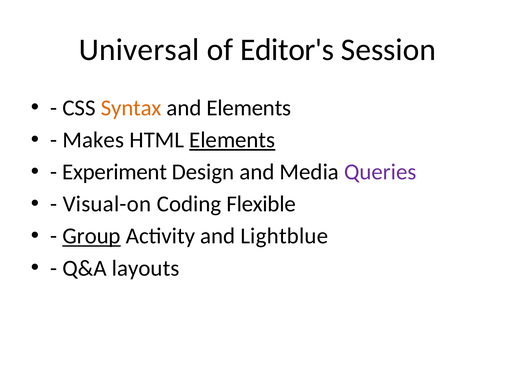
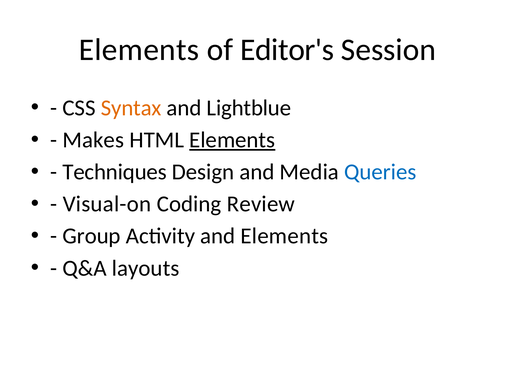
Universal at (139, 50): Universal -> Elements
and Elements: Elements -> Lightblue
Experiment: Experiment -> Techniques
Queries colour: purple -> blue
Flexible: Flexible -> Review
Group underline: present -> none
and Lightblue: Lightblue -> Elements
